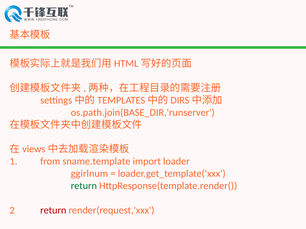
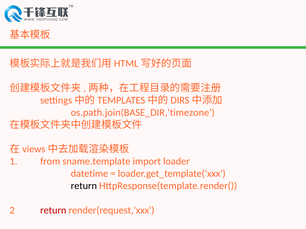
os.path.join(BASE_DIR,'runserver: os.path.join(BASE_DIR,'runserver -> os.path.join(BASE_DIR,'timezone
ggirlnum: ggirlnum -> datetime
return at (84, 186) colour: green -> black
